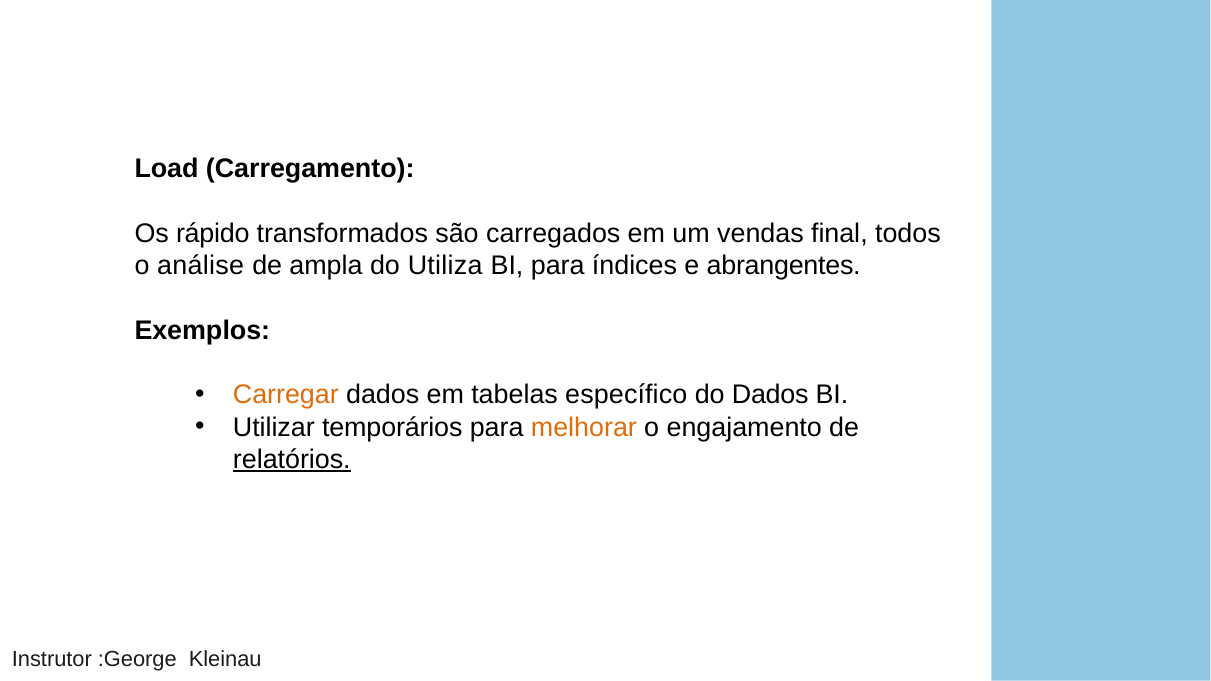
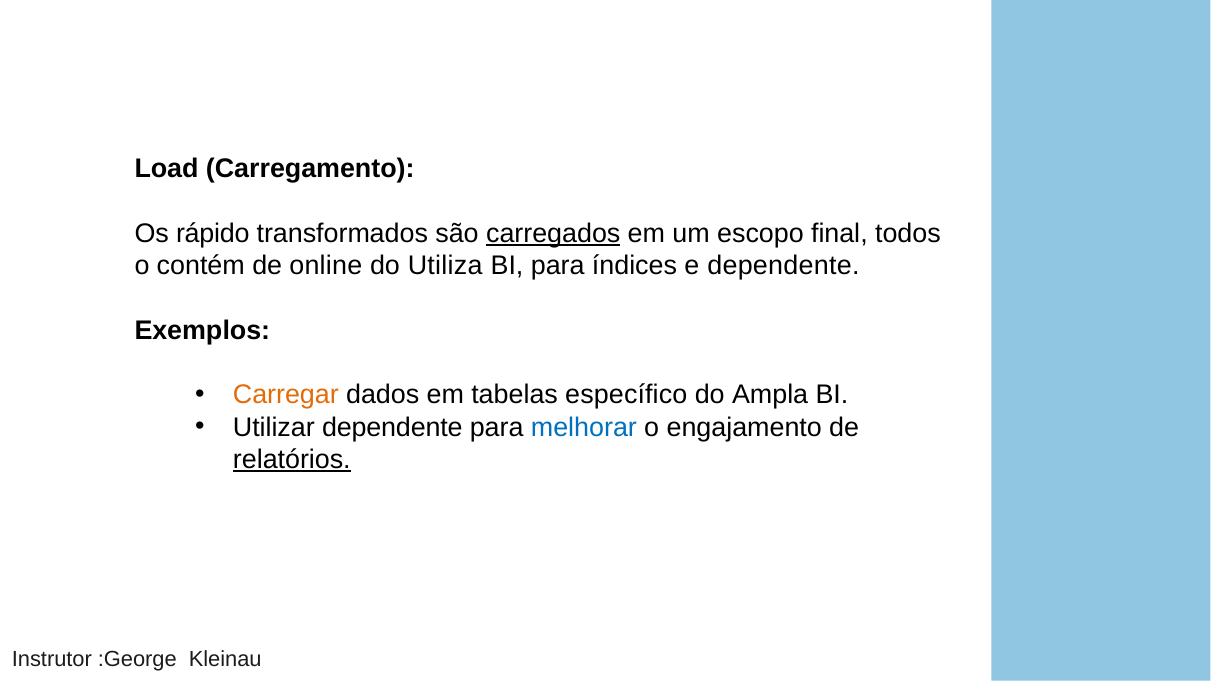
carregados underline: none -> present
vendas: vendas -> escopo
análise: análise -> contém
ampla: ampla -> online
e abrangentes: abrangentes -> dependente
do Dados: Dados -> Ampla
Utilizar temporários: temporários -> dependente
melhorar colour: orange -> blue
